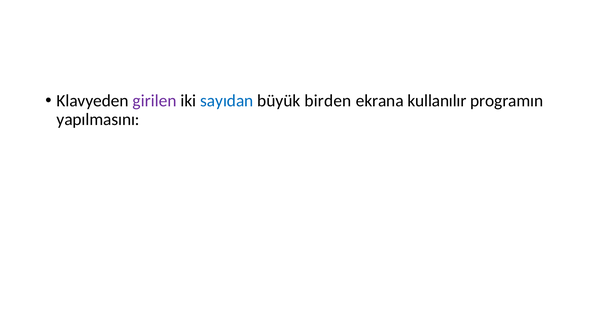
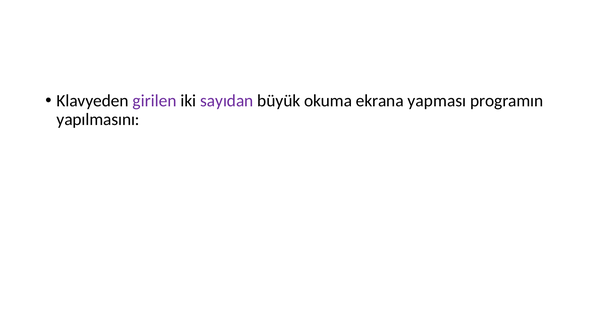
sayıdan colour: blue -> purple
birden: birden -> okuma
kullanılır: kullanılır -> yapması
